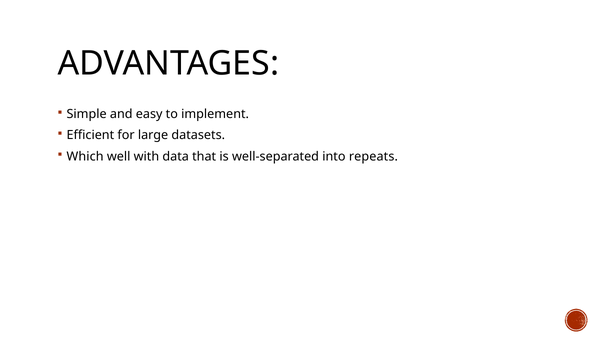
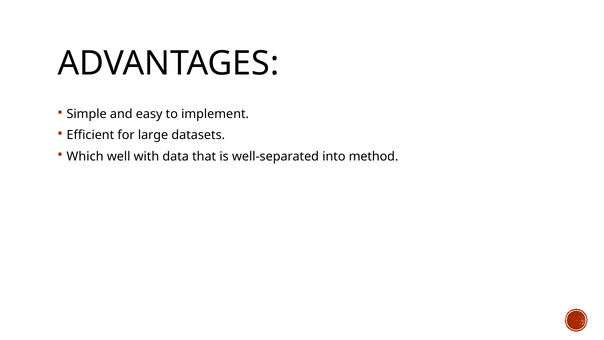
repeats: repeats -> method
